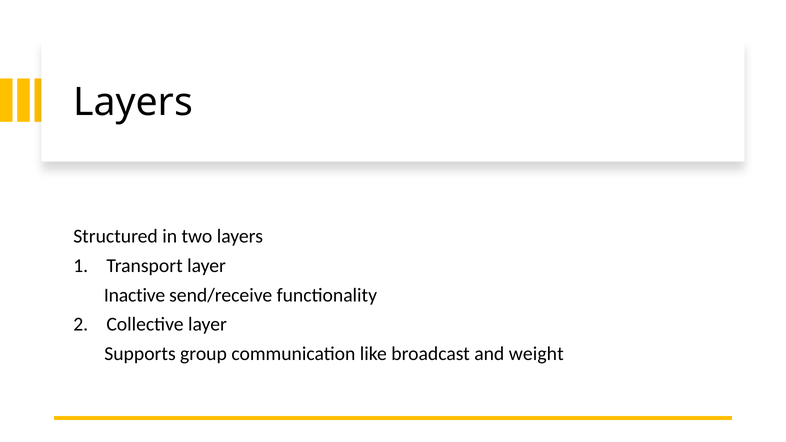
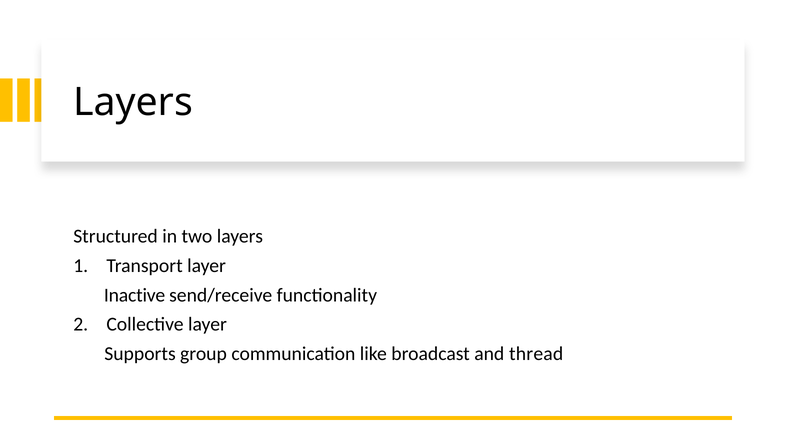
weight: weight -> thread
